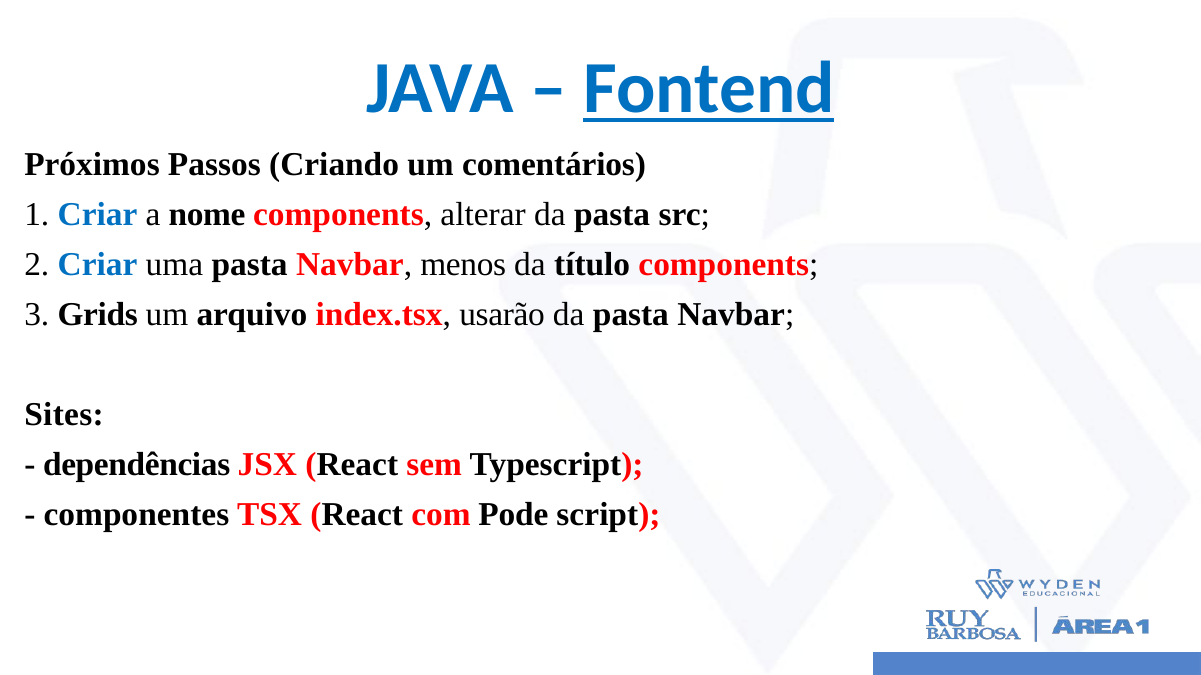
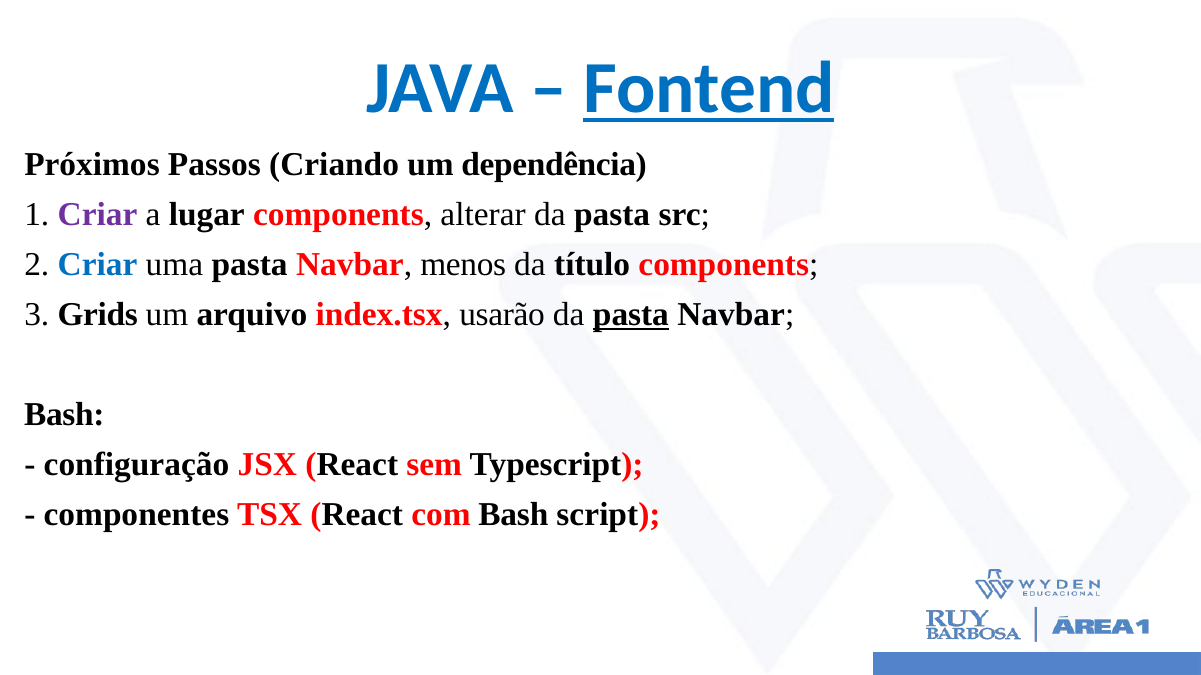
comentários: comentários -> dependência
Criar at (98, 215) colour: blue -> purple
nome: nome -> lugar
pasta at (631, 315) underline: none -> present
Sites at (64, 415): Sites -> Bash
dependências: dependências -> configuração
com Pode: Pode -> Bash
